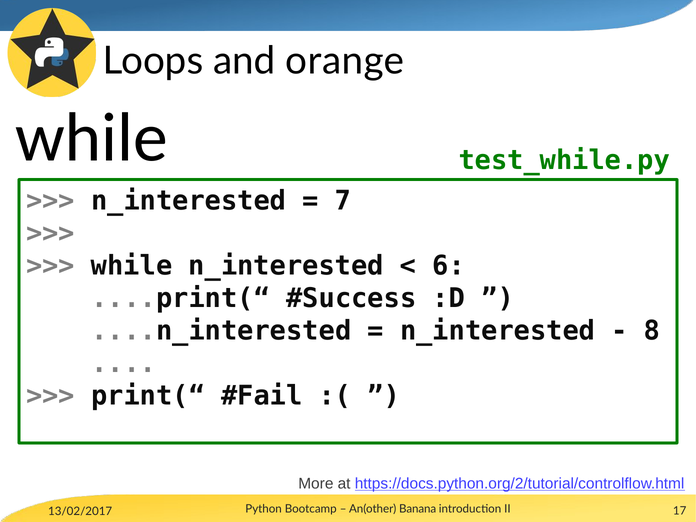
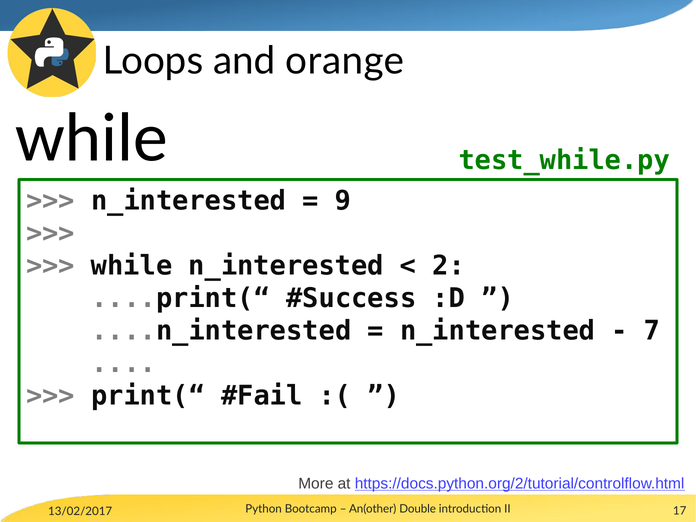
7: 7 -> 9
6: 6 -> 2
8: 8 -> 7
Banana: Banana -> Double
